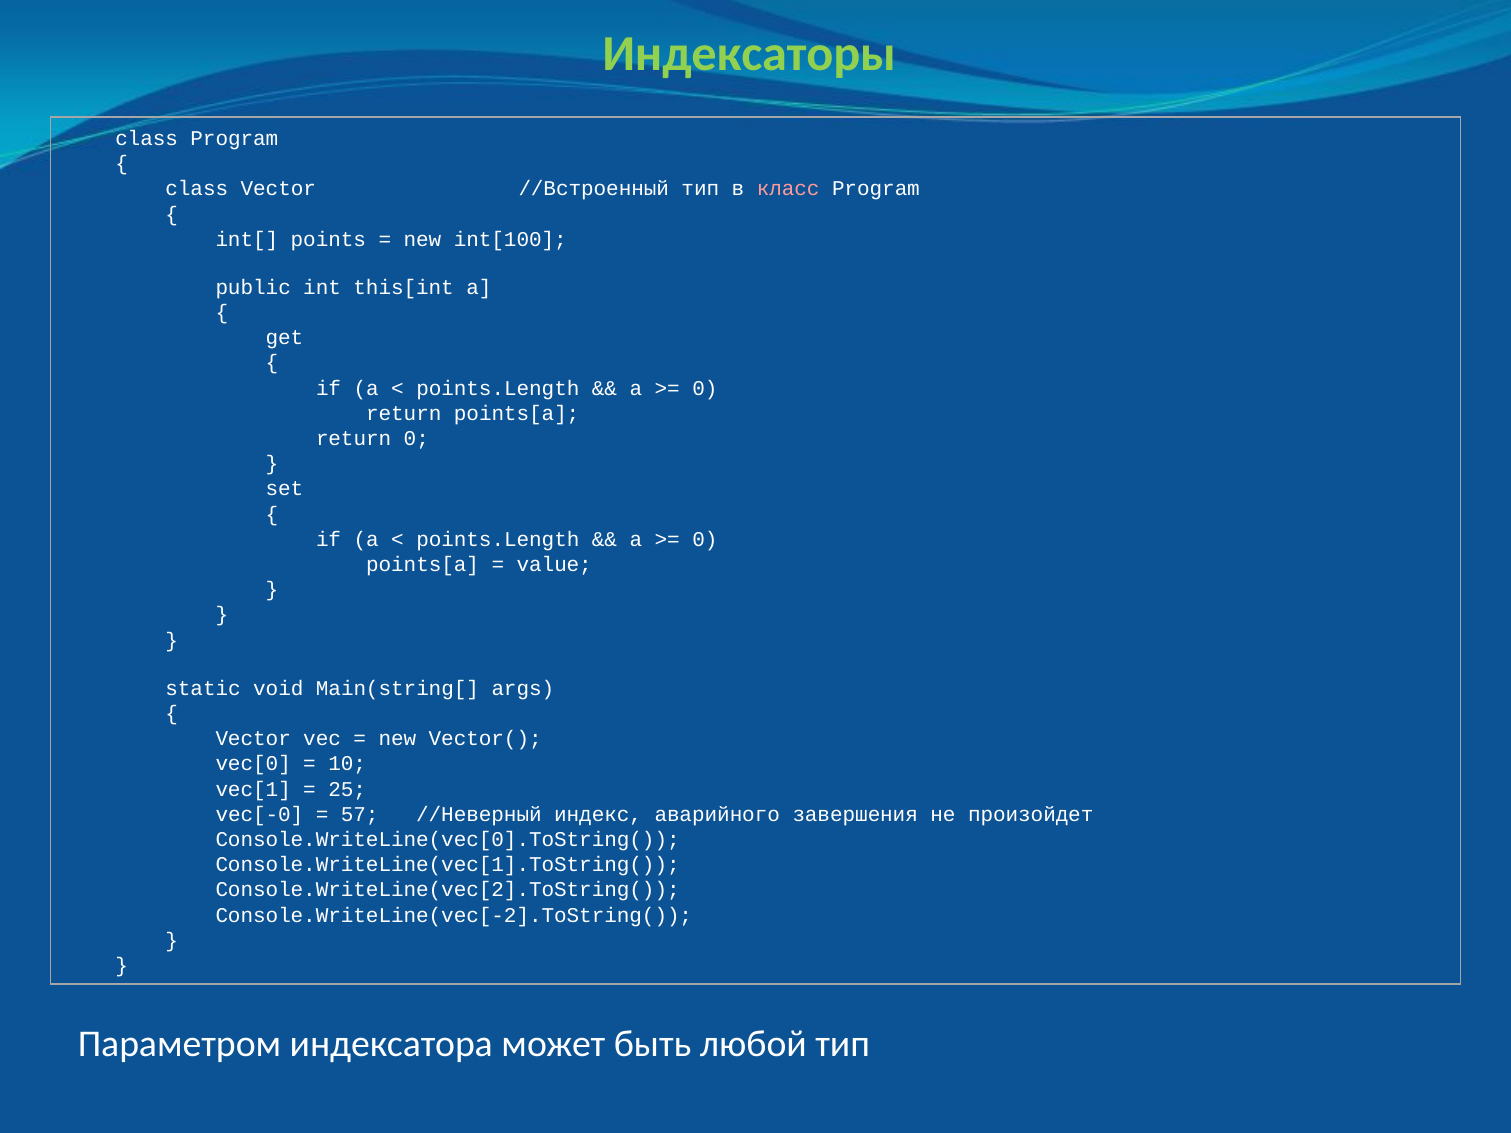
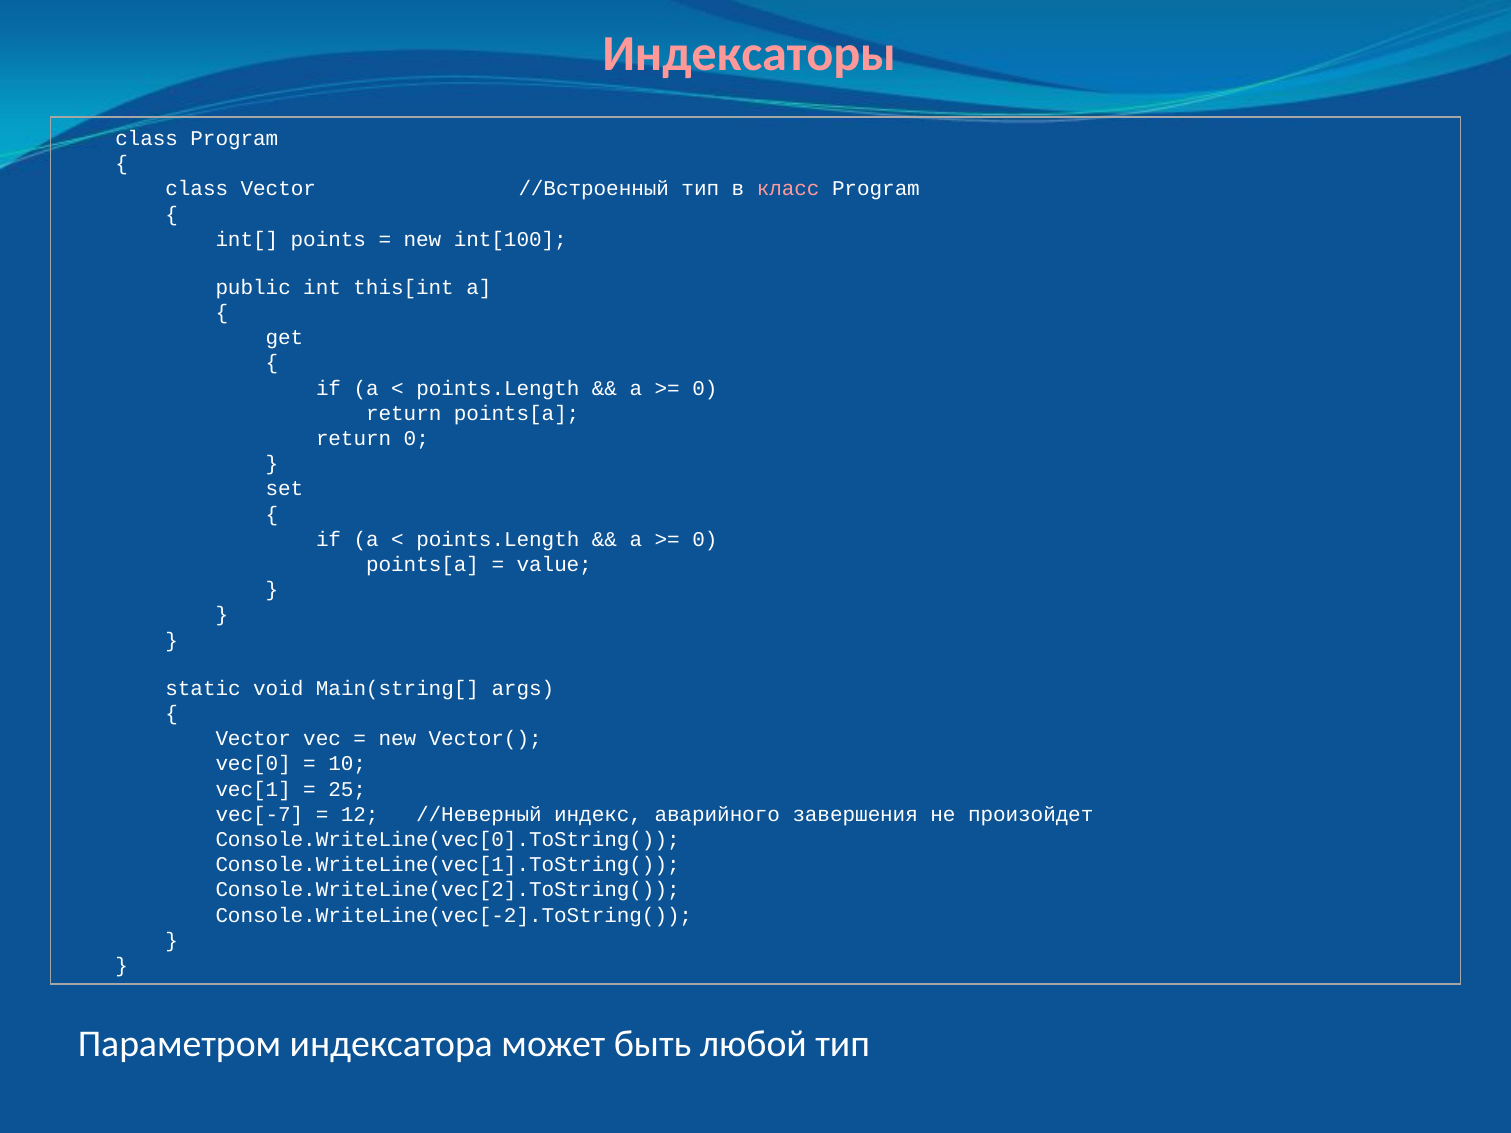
Индексаторы colour: light green -> pink
vec[-0: vec[-0 -> vec[-7
57: 57 -> 12
